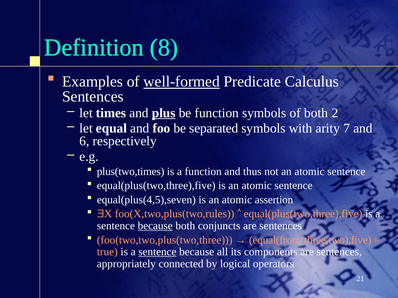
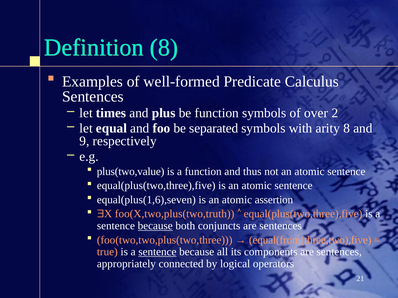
well-formed underline: present -> none
plus underline: present -> none
of both: both -> over
arity 7: 7 -> 8
6: 6 -> 9
plus(two,times: plus(two,times -> plus(two,value
equal(plus(4,5),seven: equal(plus(4,5),seven -> equal(plus(1,6),seven
foo(X,two,plus(two,rules: foo(X,two,plus(two,rules -> foo(X,two,plus(two,truth
